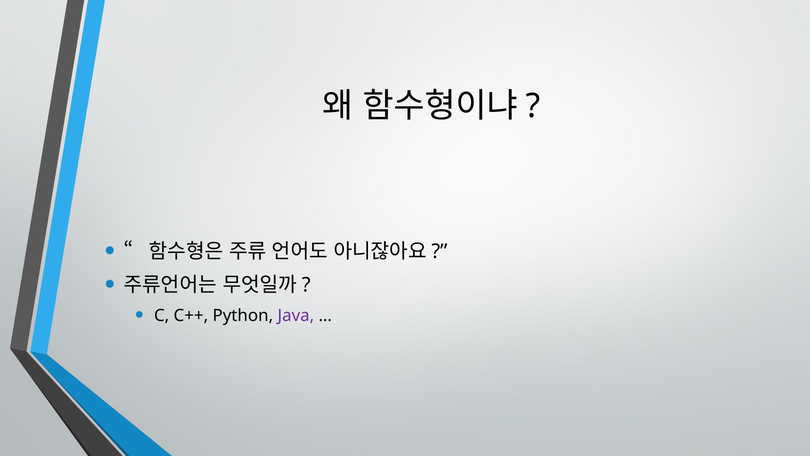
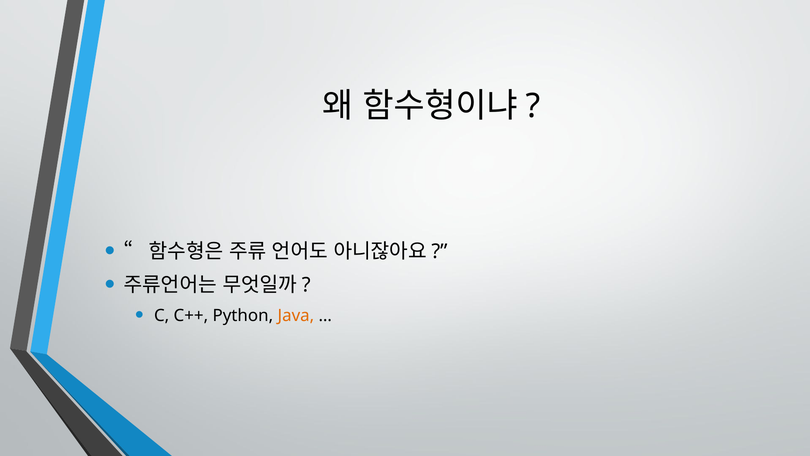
Java colour: purple -> orange
